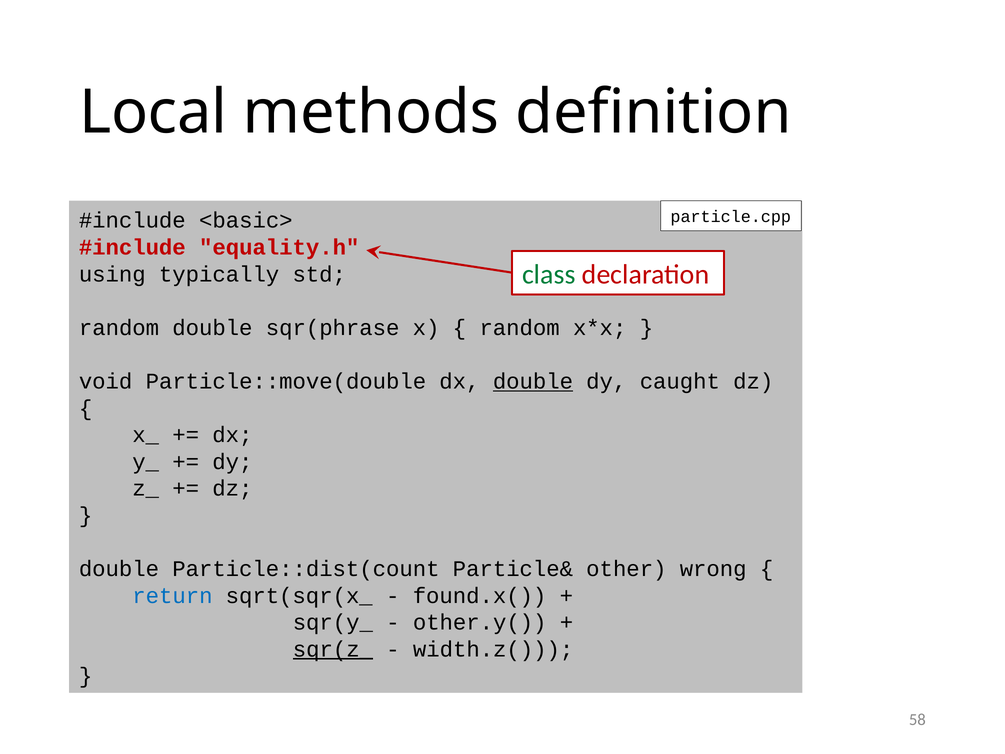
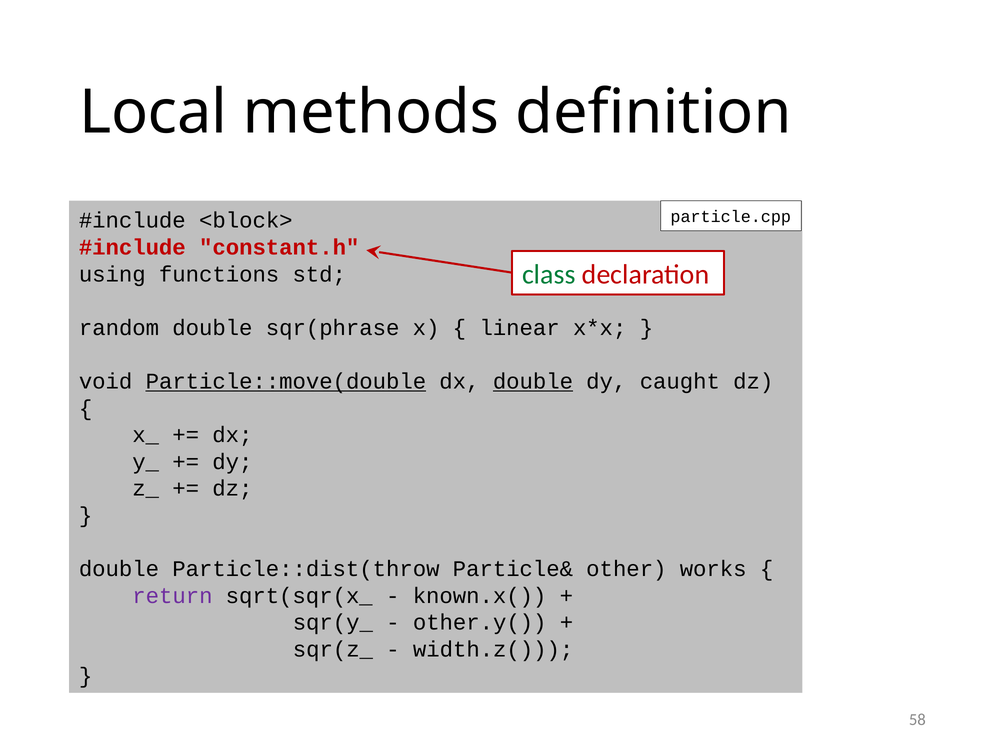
<basic>: <basic> -> <block>
equality.h: equality.h -> constant.h
typically: typically -> functions
random at (520, 328): random -> linear
Particle::move(double underline: none -> present
Particle::dist(count: Particle::dist(count -> Particle::dist(throw
wrong: wrong -> works
return colour: blue -> purple
found.x(: found.x( -> known.x(
sqr(z_ underline: present -> none
